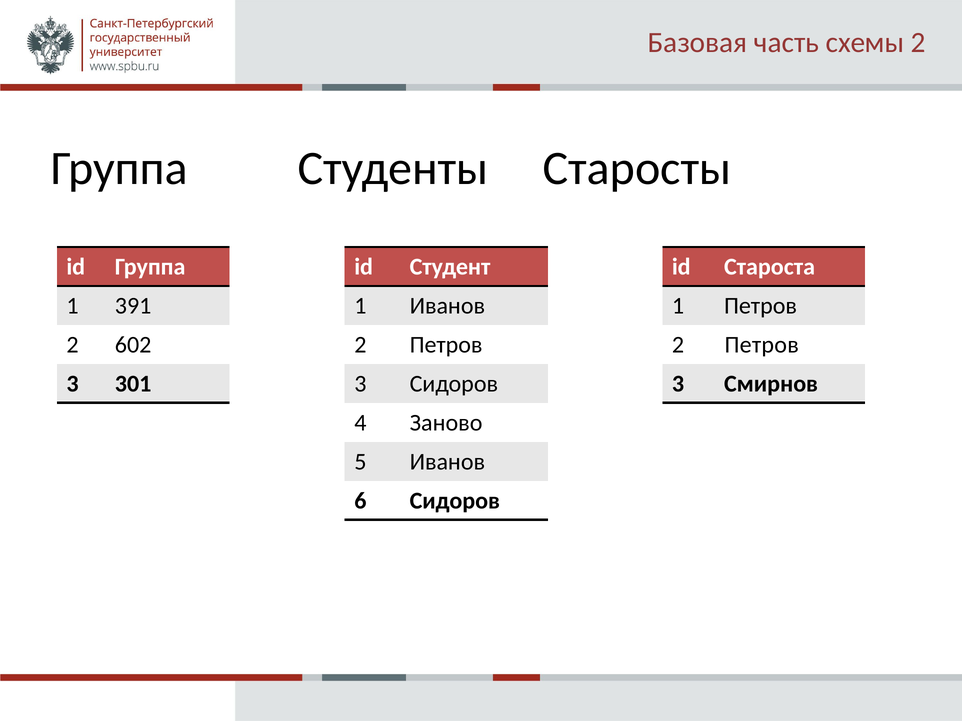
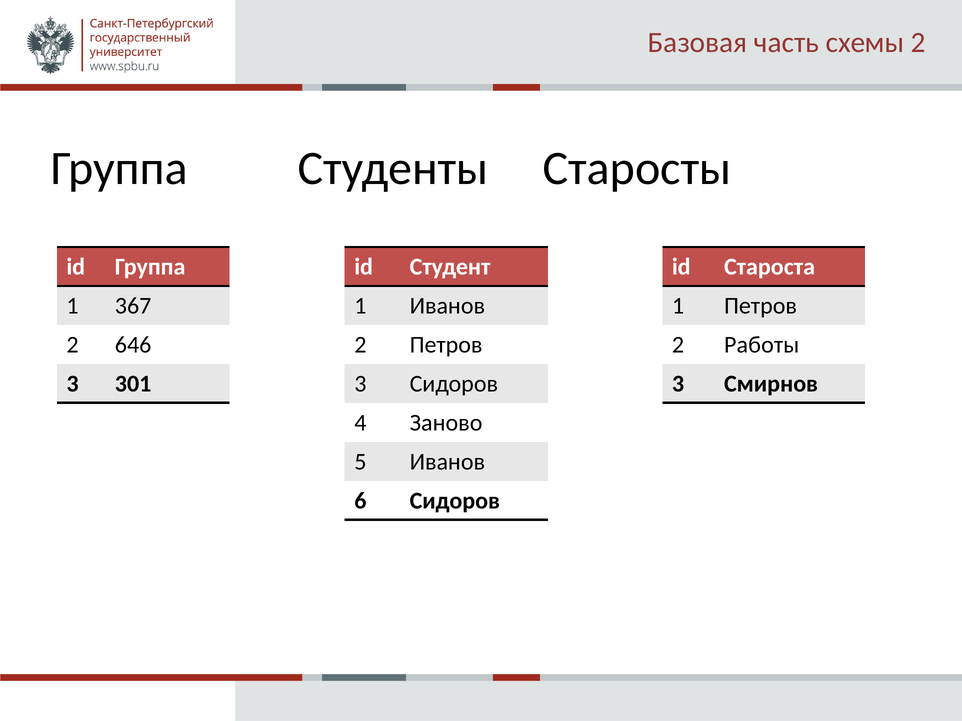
391: 391 -> 367
602: 602 -> 646
Петров at (762, 345): Петров -> Работы
